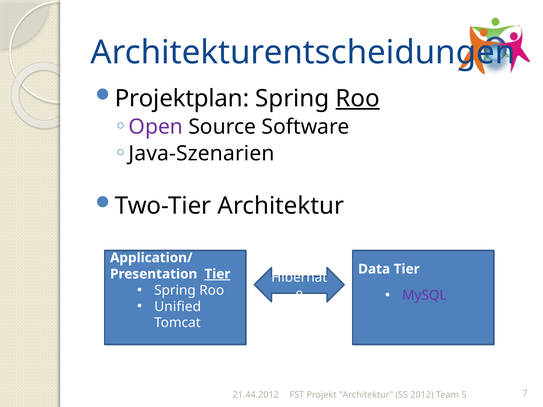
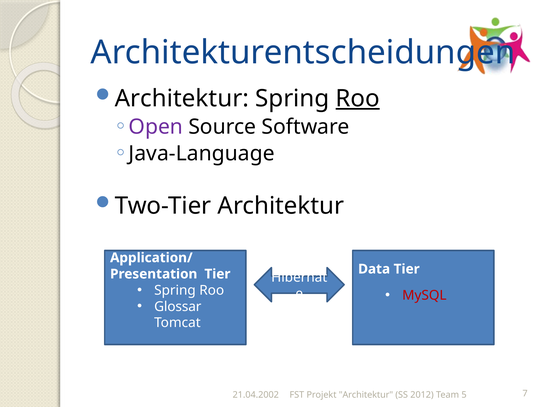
Projektplan at (182, 98): Projektplan -> Architektur
Java-Szenarien: Java-Szenarien -> Java-Language
Tier at (217, 274) underline: present -> none
MySQL colour: purple -> red
Unified: Unified -> Glossar
21.44.2012: 21.44.2012 -> 21.04.2002
